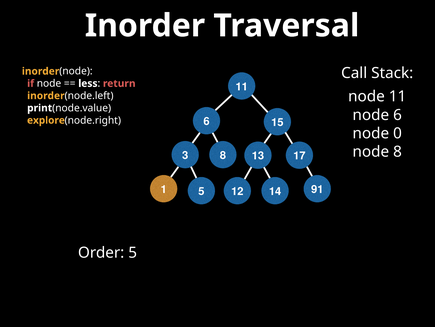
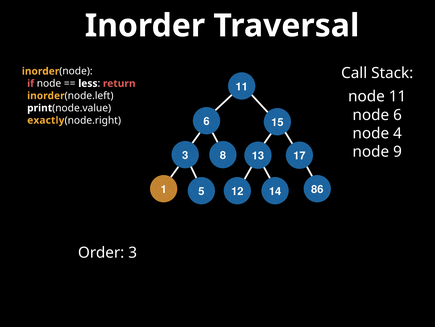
explore: explore -> exactly
0: 0 -> 4
node 8: 8 -> 9
91: 91 -> 86
Order 5: 5 -> 3
